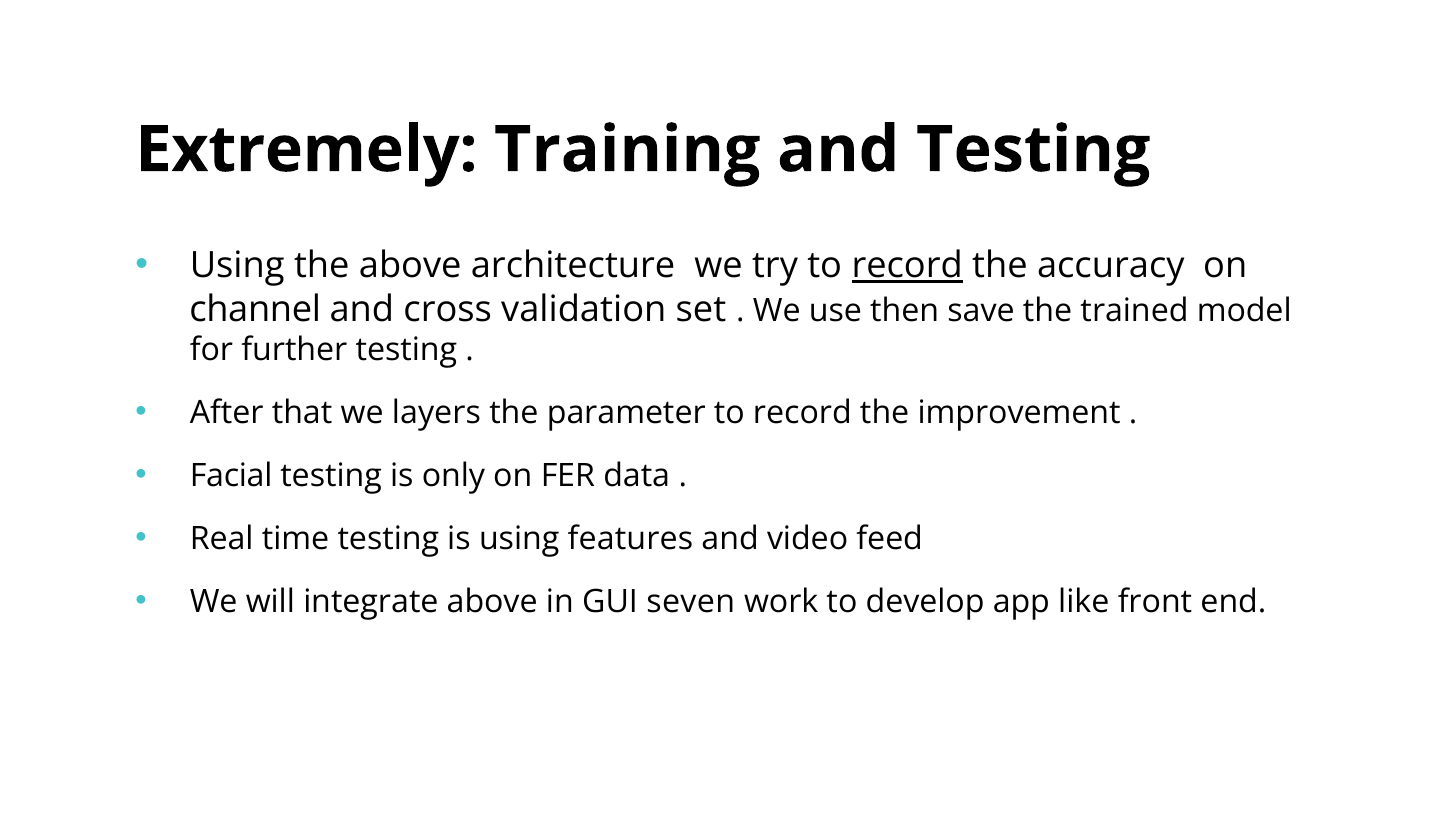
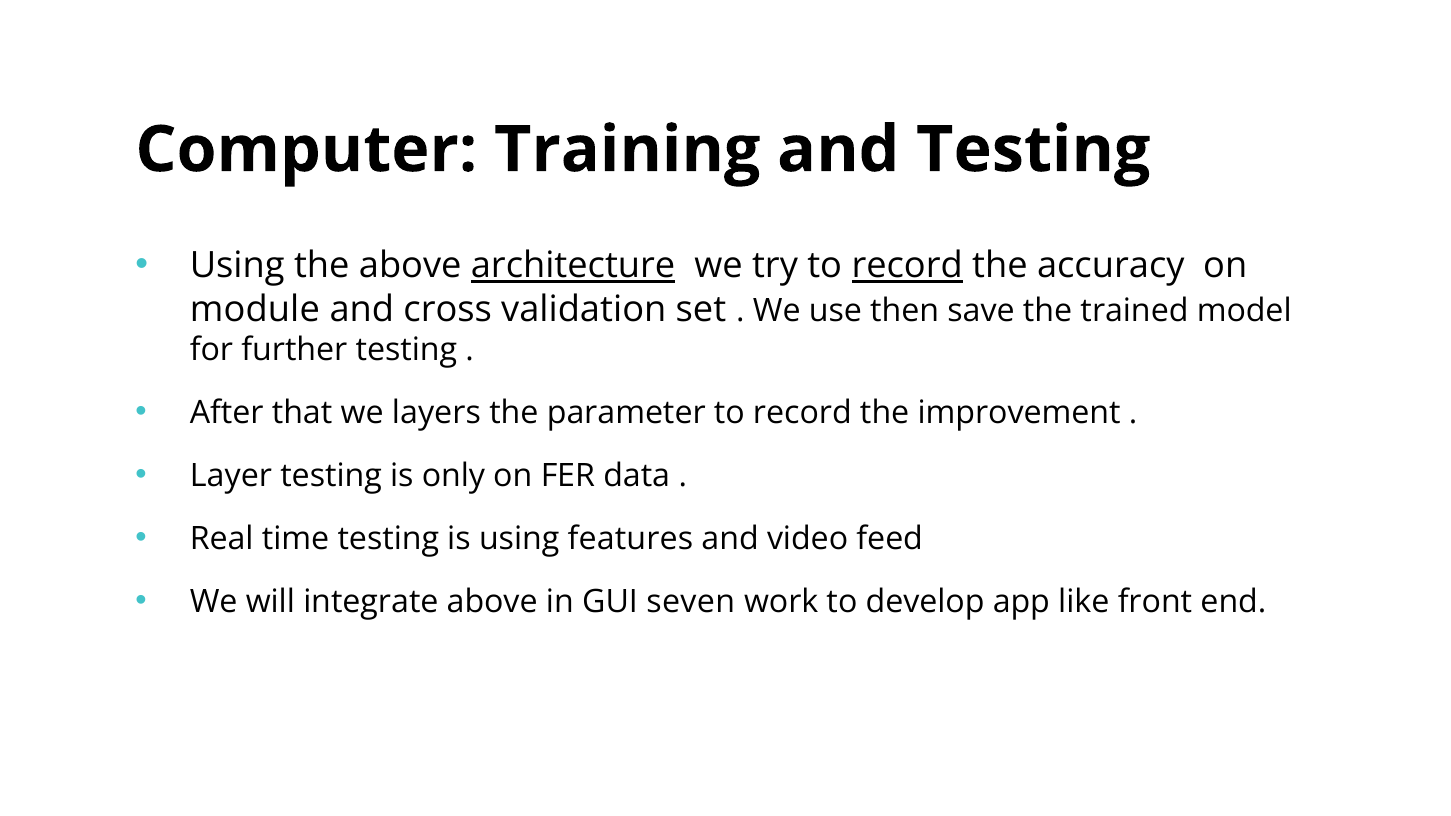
Extremely: Extremely -> Computer
architecture underline: none -> present
channel: channel -> module
Facial: Facial -> Layer
